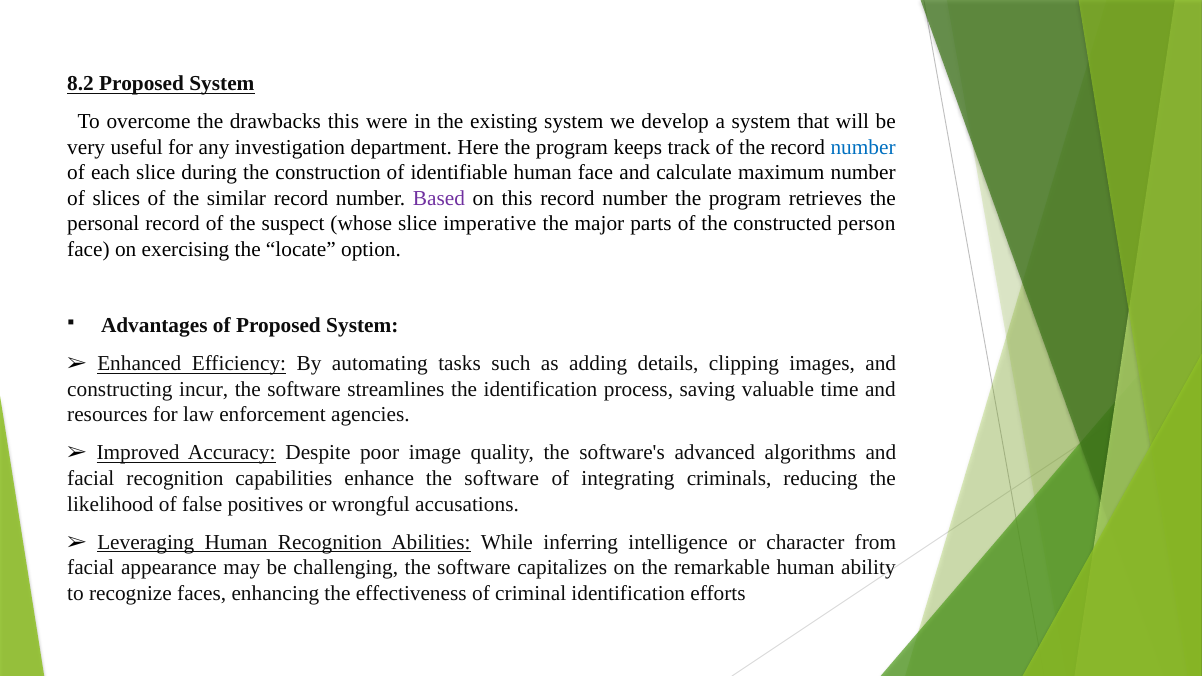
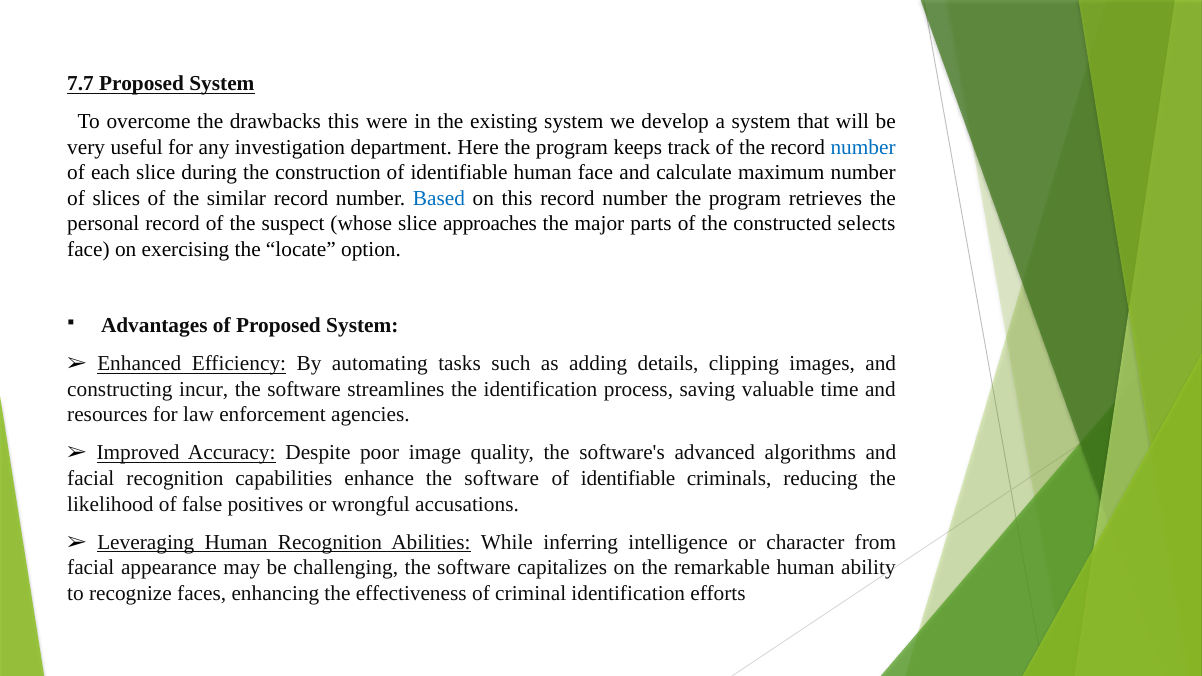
8.2: 8.2 -> 7.7
Based colour: purple -> blue
imperative: imperative -> approaches
person: person -> selects
integrating at (628, 479): integrating -> identifiable
